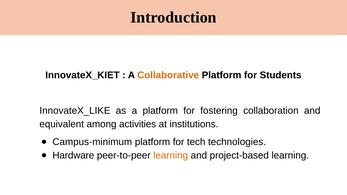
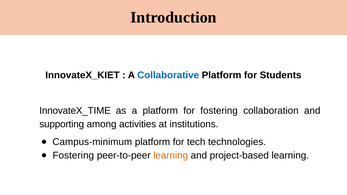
Collaborative colour: orange -> blue
InnovateX_LIKE: InnovateX_LIKE -> InnovateX_TIME
equivalent: equivalent -> supporting
Hardware at (73, 156): Hardware -> Fostering
